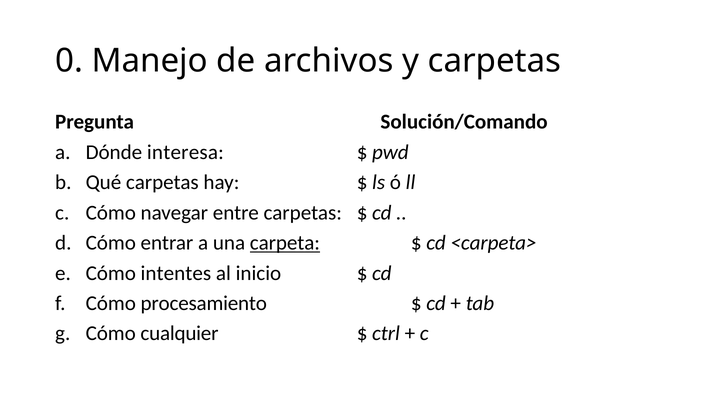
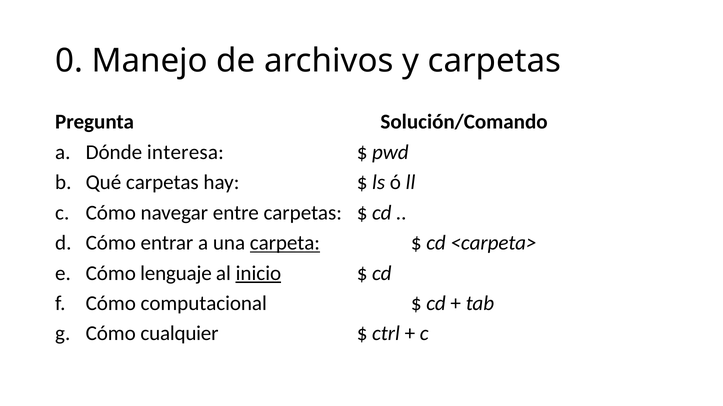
intentes: intentes -> lenguaje
inicio underline: none -> present
procesamiento: procesamiento -> computacional
